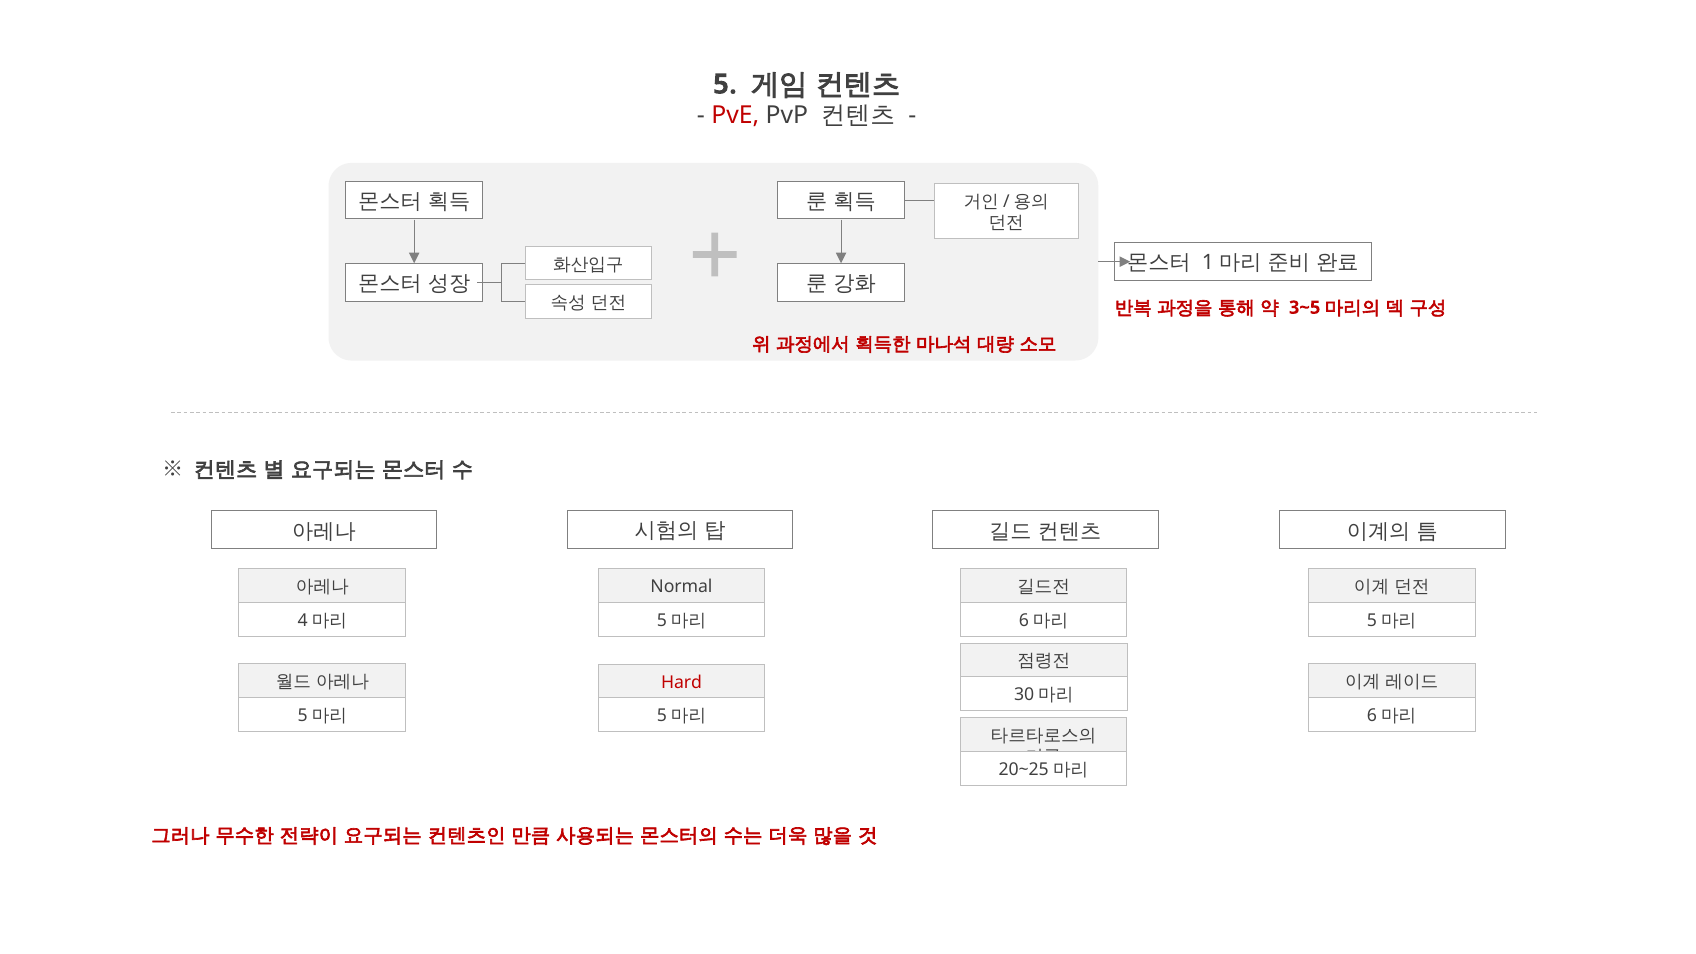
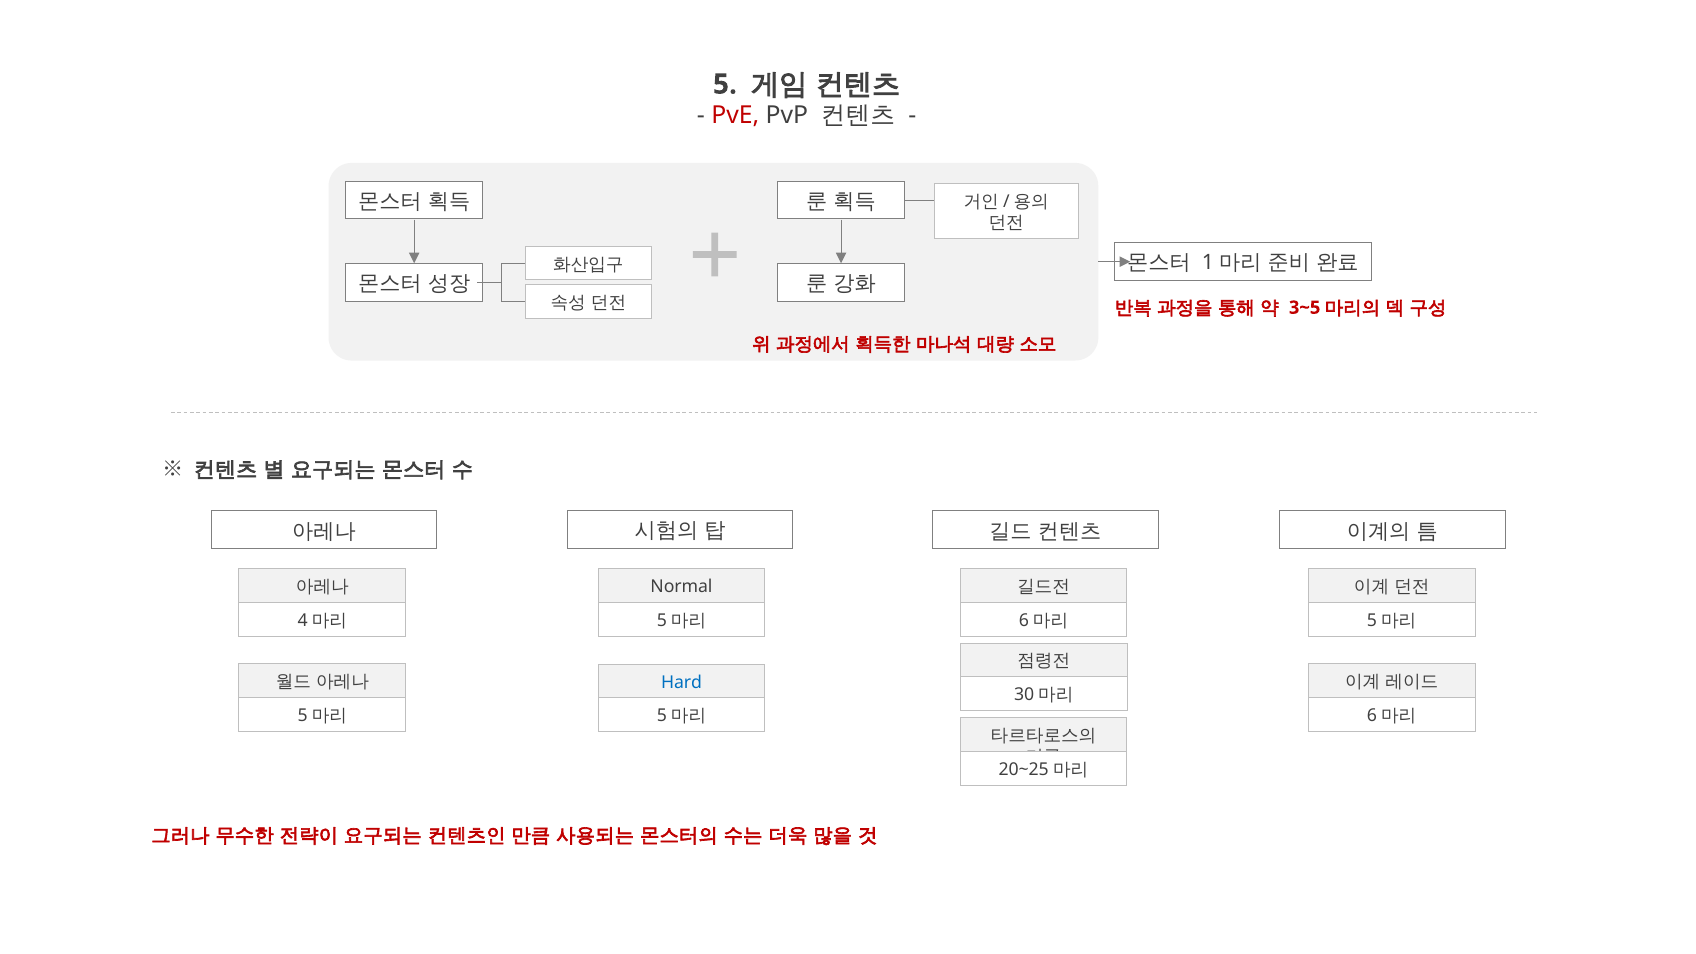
Hard colour: red -> blue
